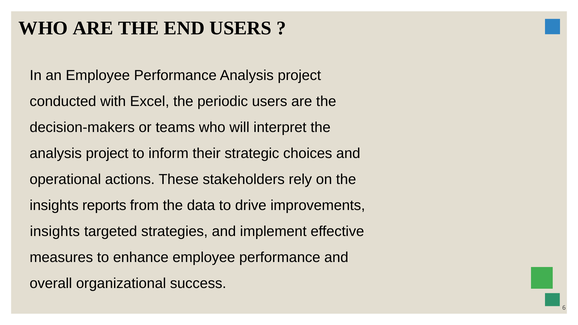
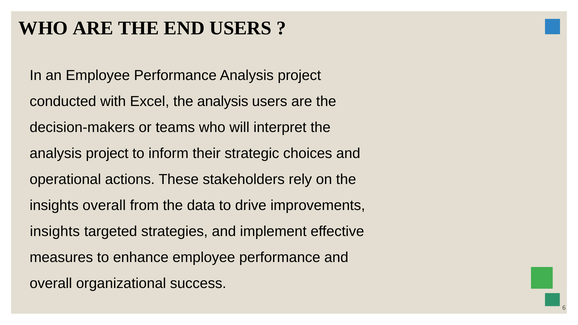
Excel the periodic: periodic -> analysis
insights reports: reports -> overall
